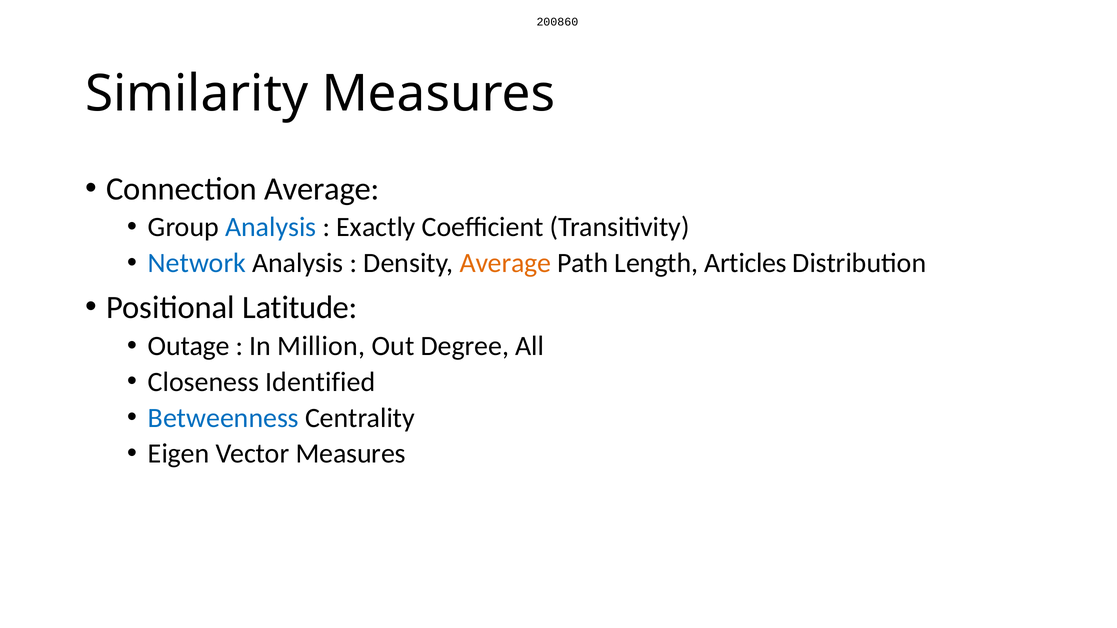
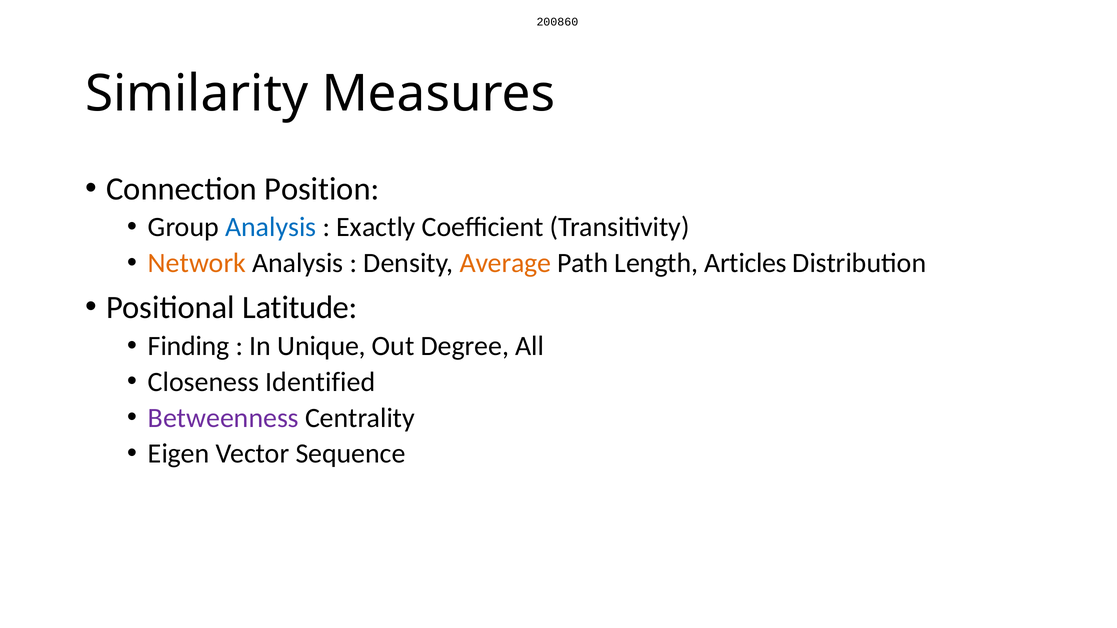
Connection Average: Average -> Position
Network colour: blue -> orange
Outage: Outage -> Finding
Million: Million -> Unique
Betweenness colour: blue -> purple
Vector Measures: Measures -> Sequence
